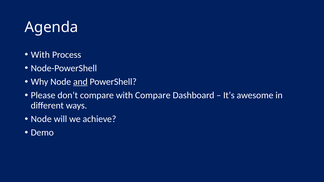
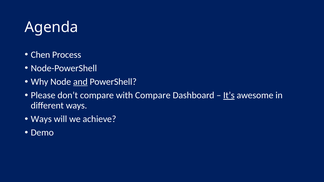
With at (40, 55): With -> Chen
It’s underline: none -> present
Node at (41, 119): Node -> Ways
